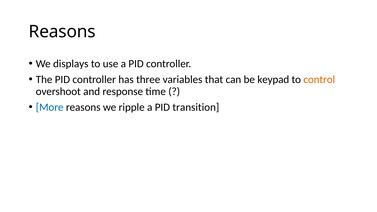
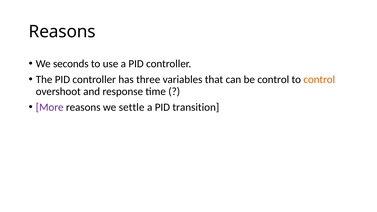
displays: displays -> seconds
be keypad: keypad -> control
More colour: blue -> purple
ripple: ripple -> settle
